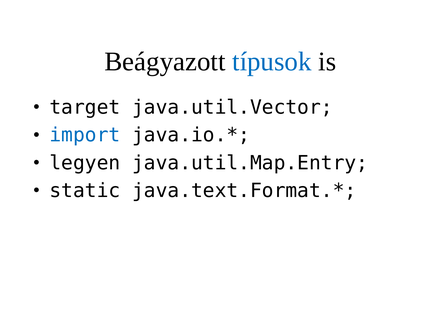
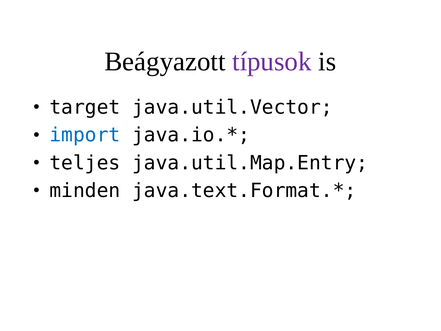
típusok colour: blue -> purple
legyen: legyen -> teljes
static: static -> minden
